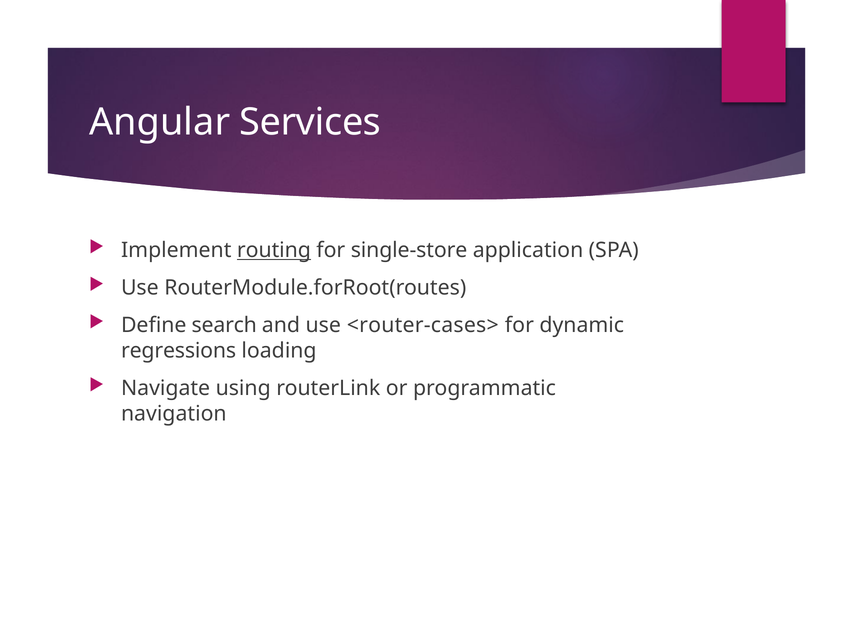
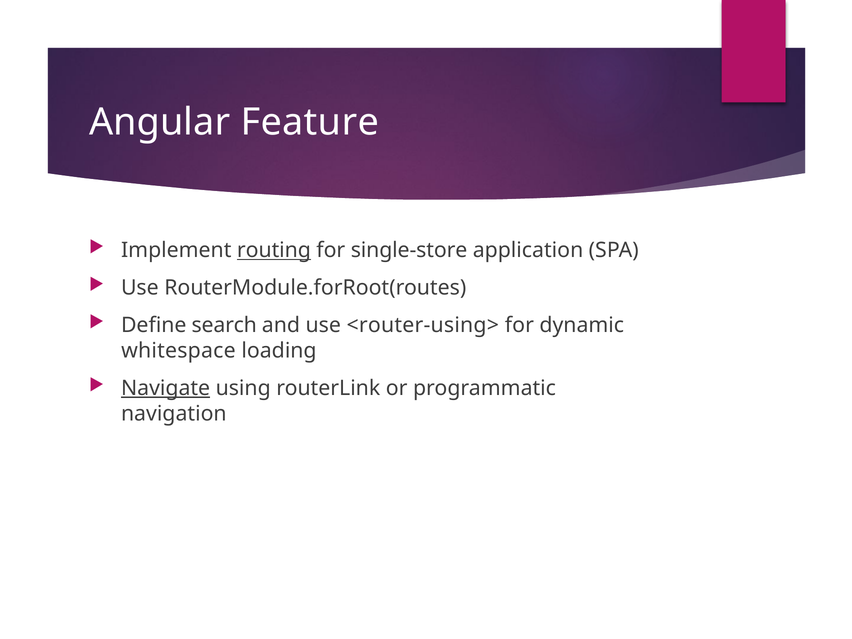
Services: Services -> Feature
<router-cases>: <router-cases> -> <router-using>
regressions: regressions -> whitespace
Navigate underline: none -> present
